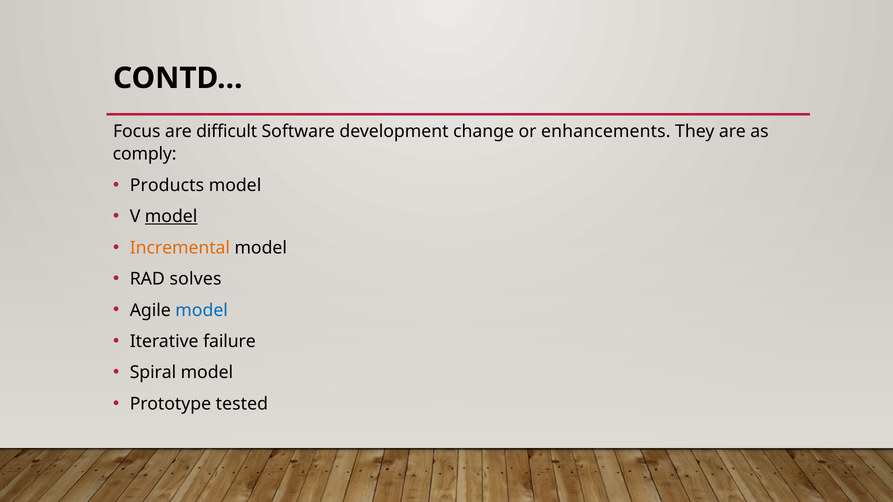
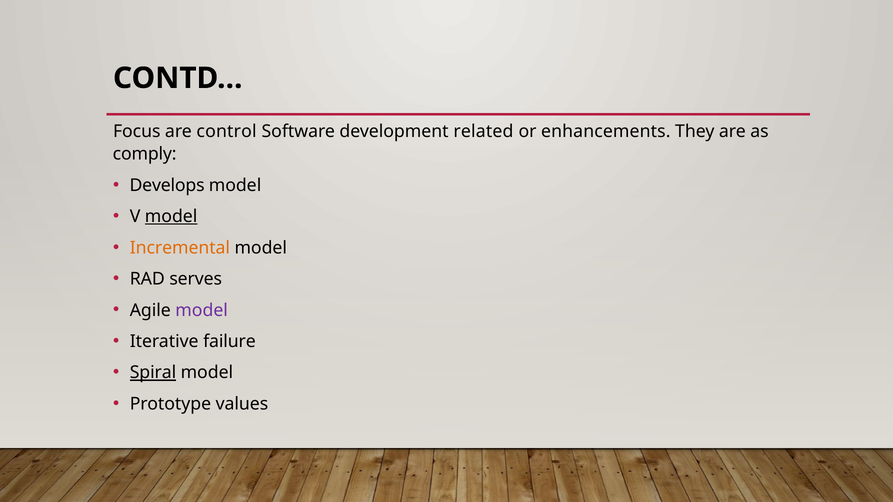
difficult: difficult -> control
change: change -> related
Products: Products -> Develops
solves: solves -> serves
model at (202, 310) colour: blue -> purple
Spiral underline: none -> present
tested: tested -> values
